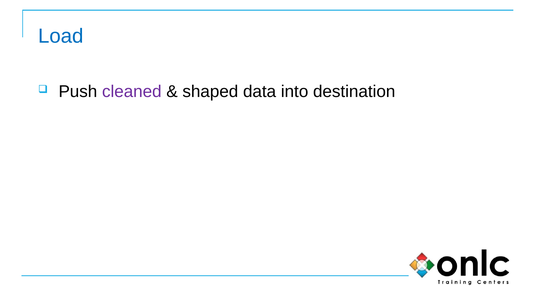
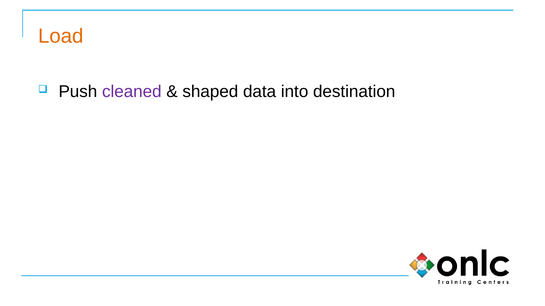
Load colour: blue -> orange
